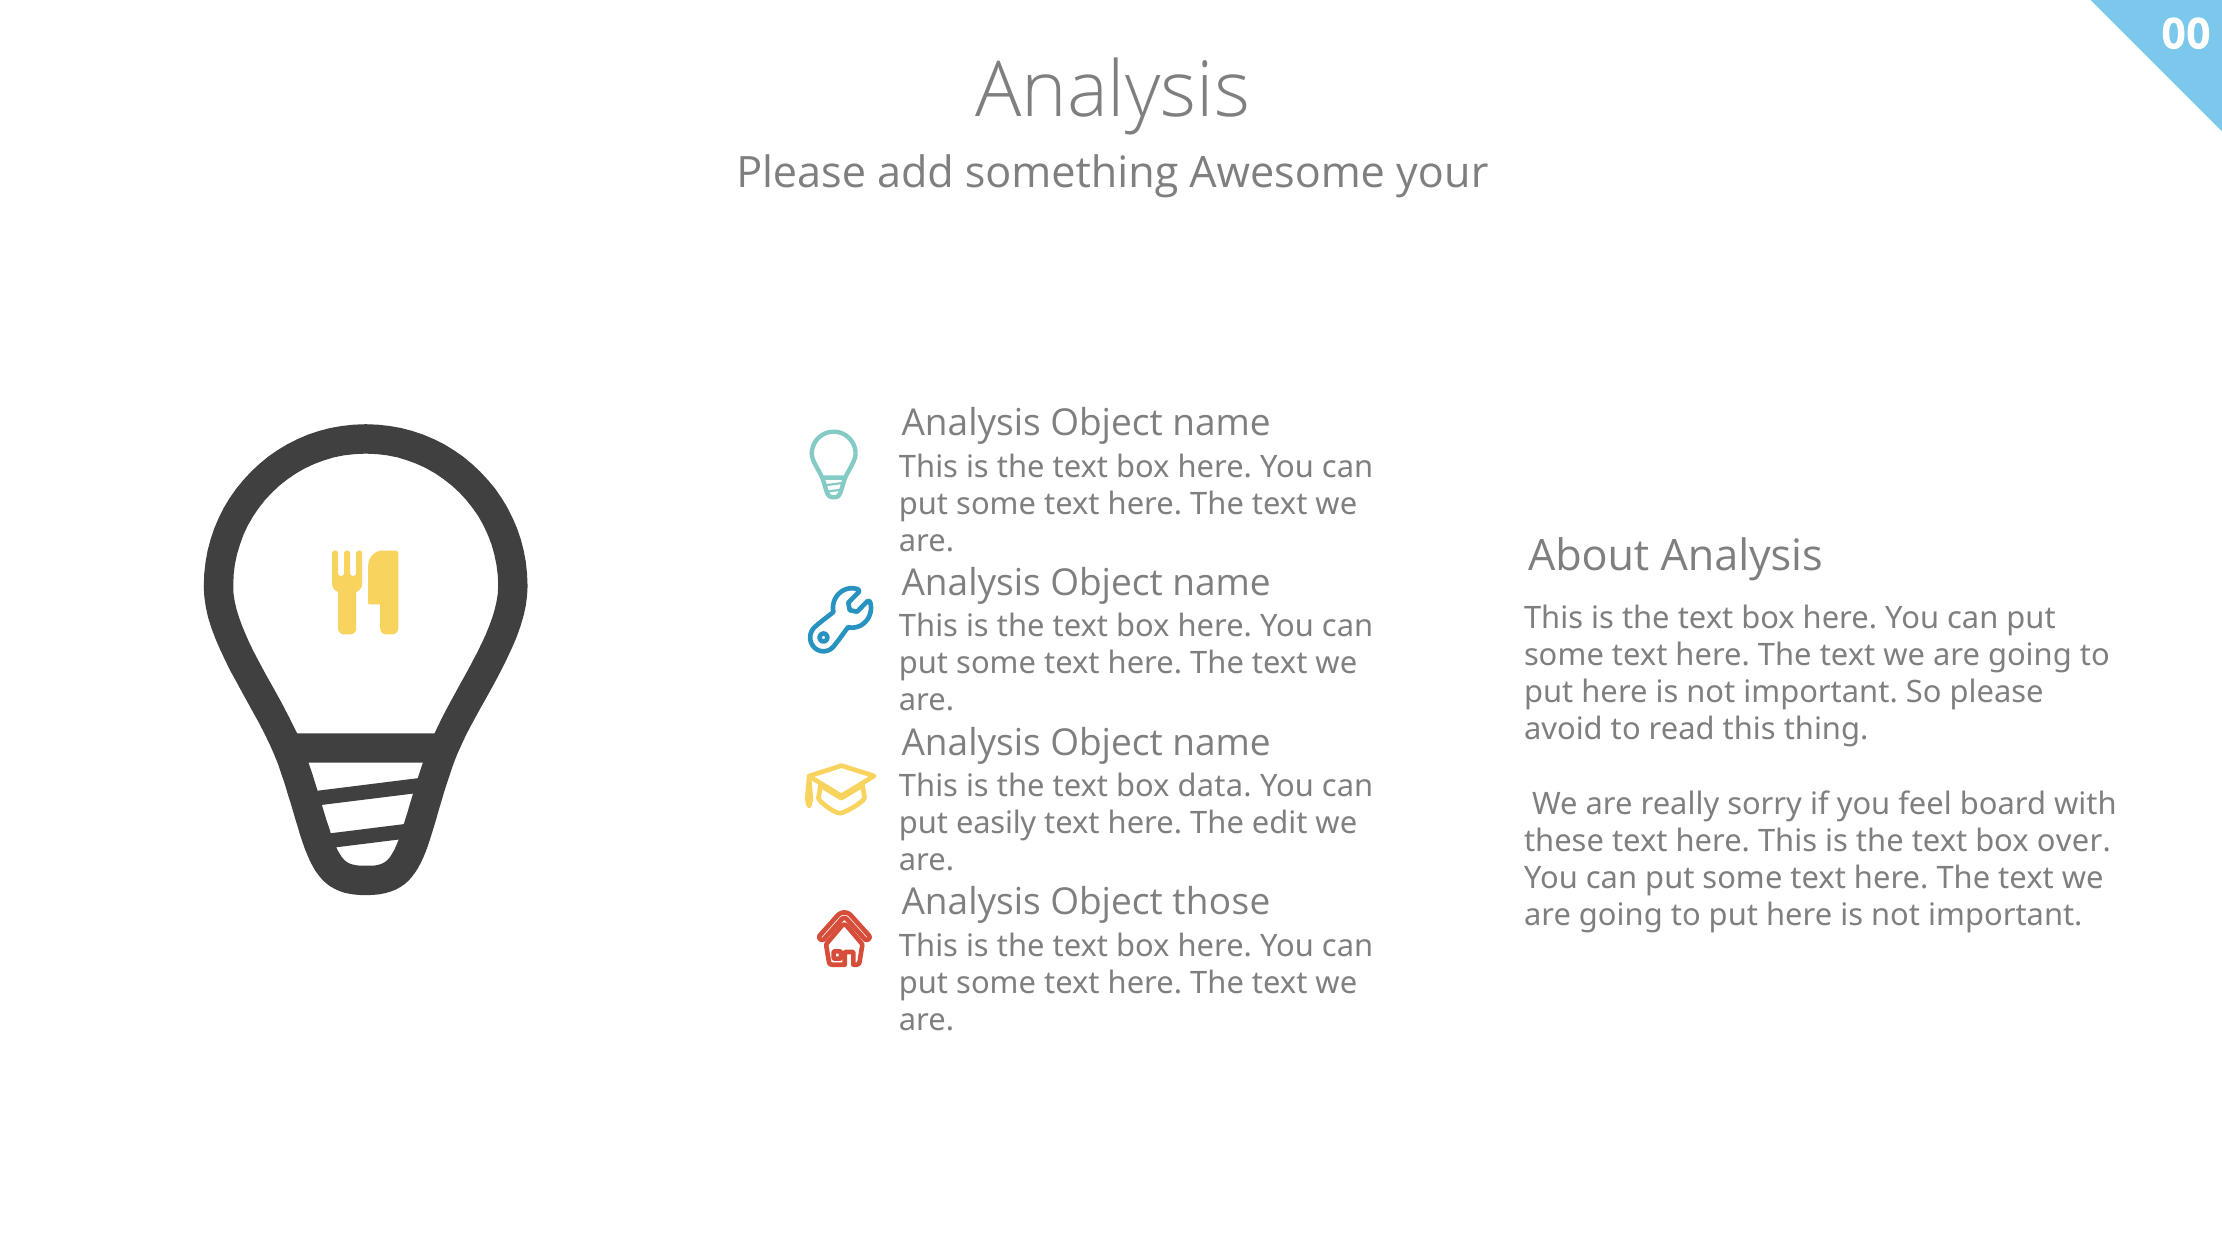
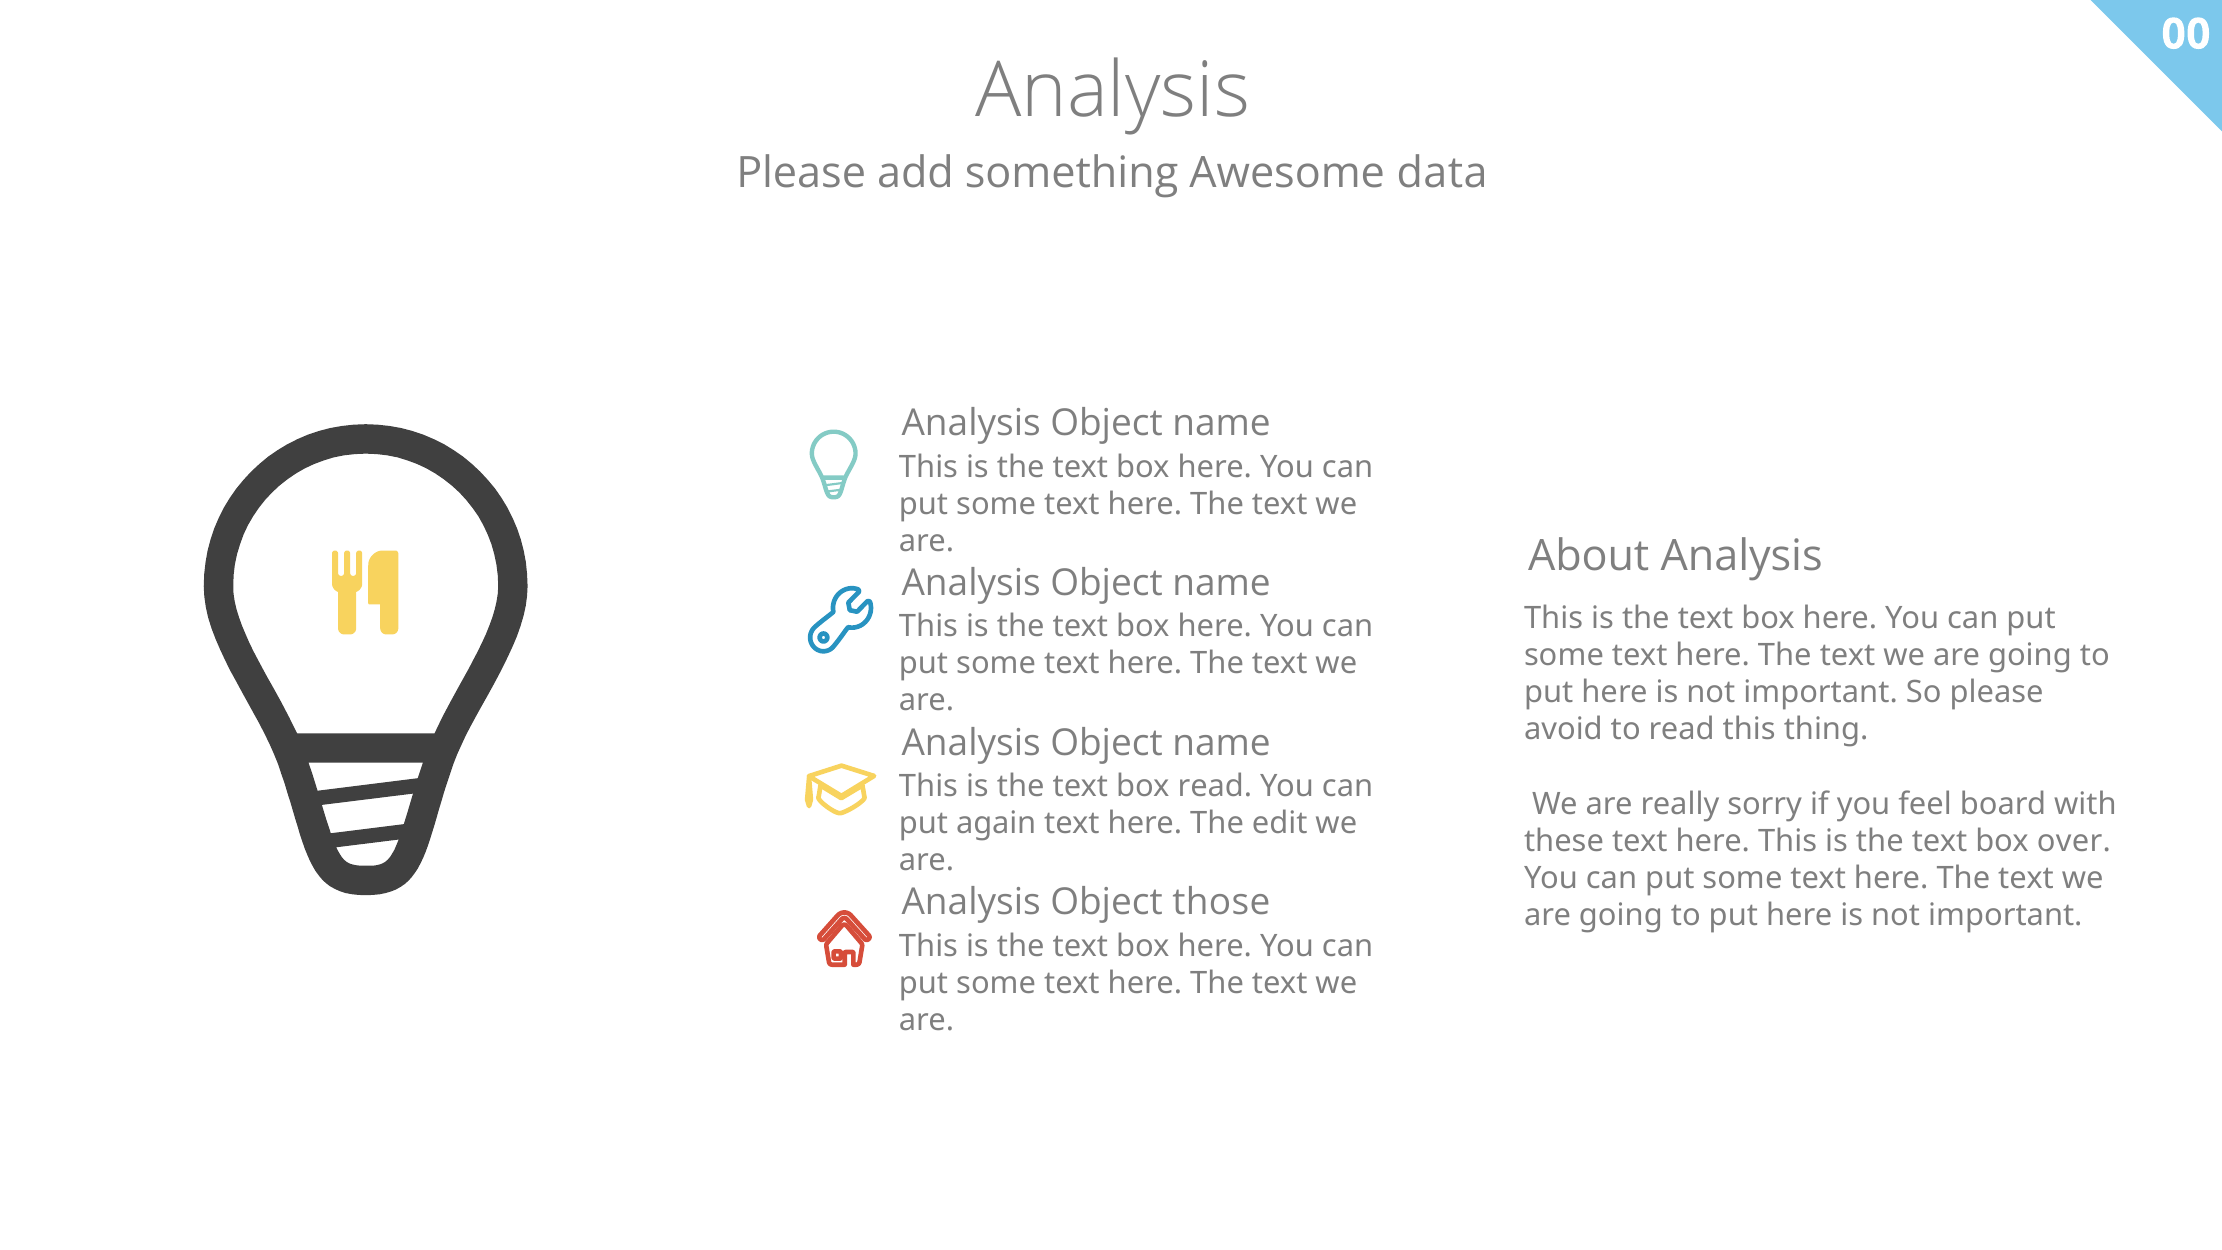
your: your -> data
box data: data -> read
easily: easily -> again
